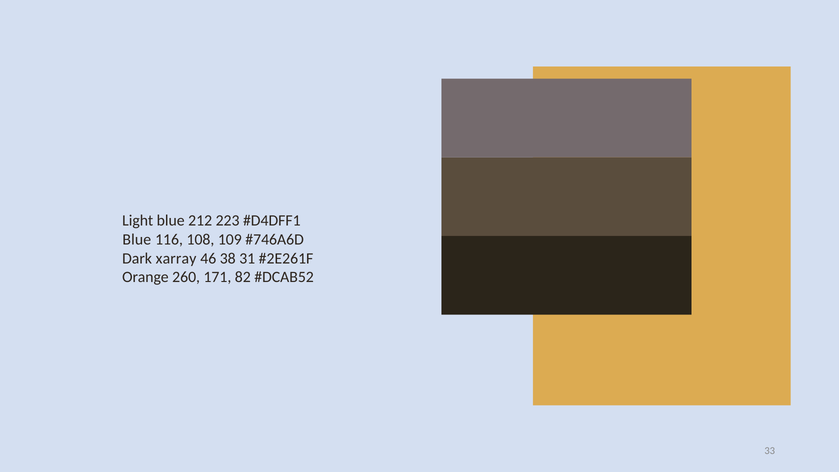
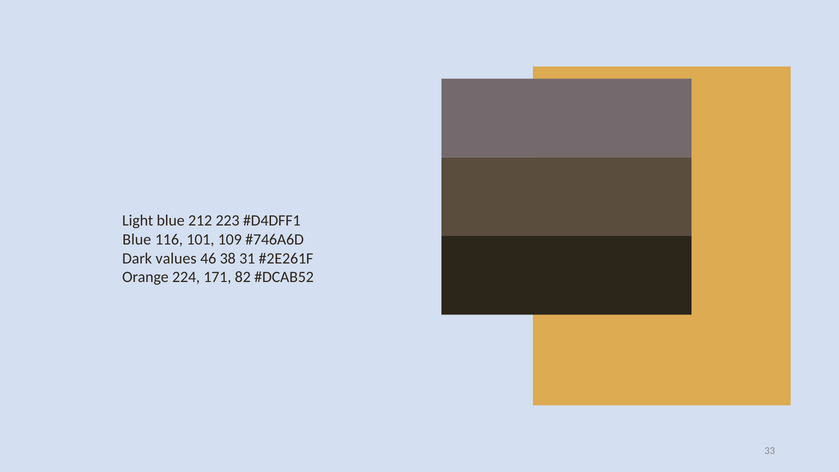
108: 108 -> 101
xarray: xarray -> values
260: 260 -> 224
